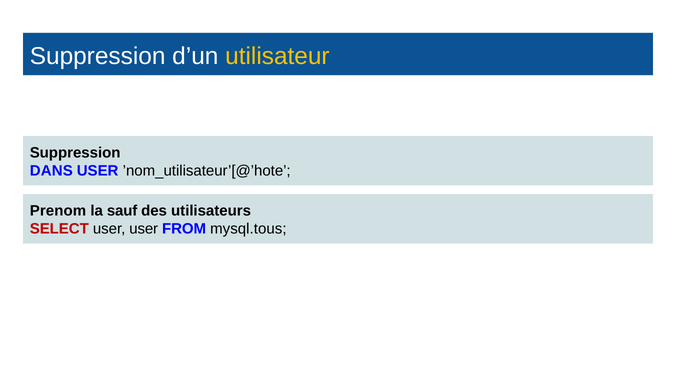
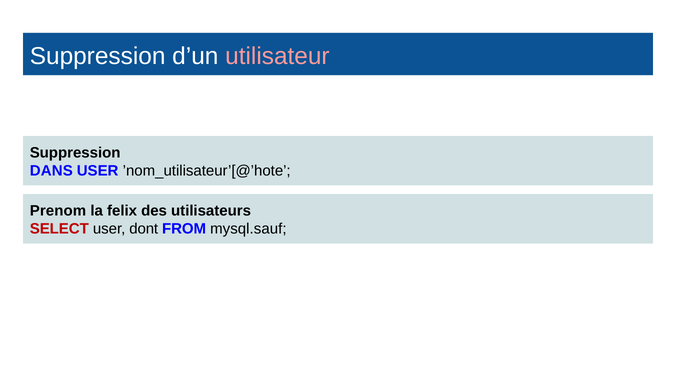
utilisateur colour: yellow -> pink
sauf: sauf -> felix
user user: user -> dont
mysql.tous: mysql.tous -> mysql.sauf
